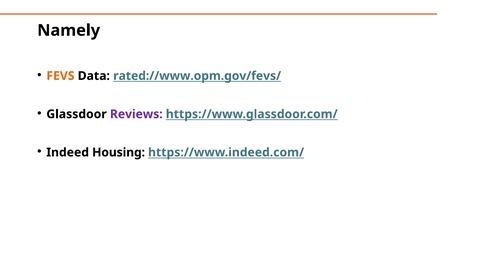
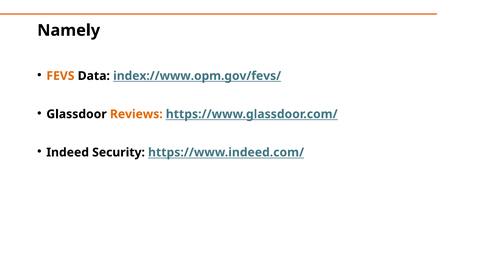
rated://www.opm.gov/fevs/: rated://www.opm.gov/fevs/ -> index://www.opm.gov/fevs/
Reviews colour: purple -> orange
Housing: Housing -> Security
